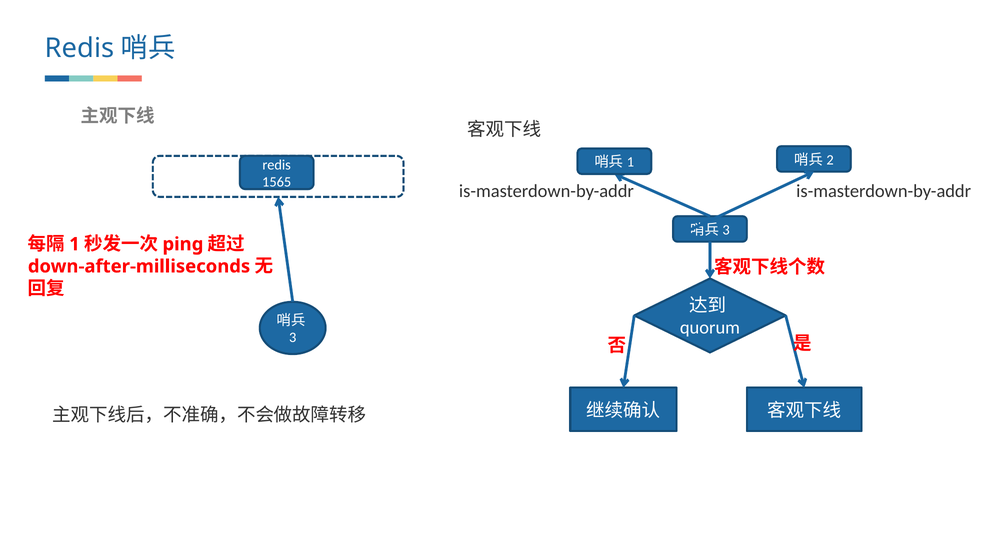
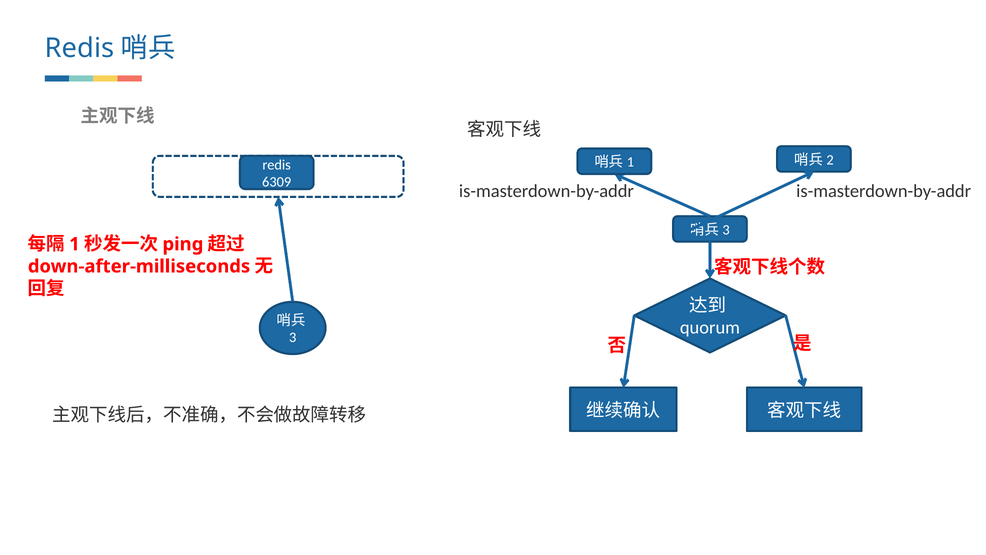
1565: 1565 -> 6309
